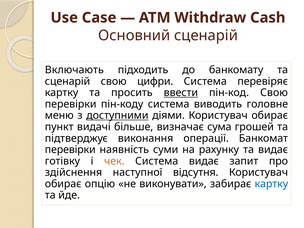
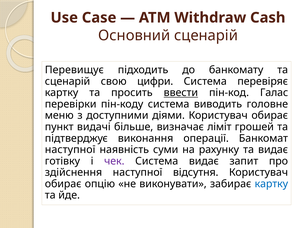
Включають: Включають -> Перевищує
пін-код Свою: Свою -> Галас
доступними underline: present -> none
сума: сума -> ліміт
перевірки at (70, 150): перевірки -> наступної
чек colour: orange -> purple
